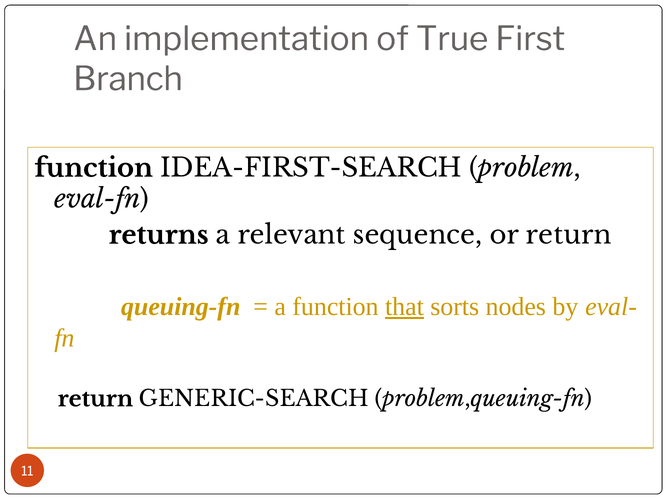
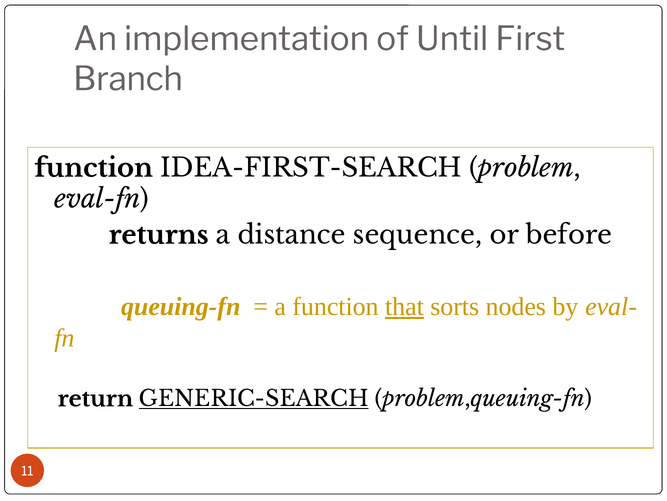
True: True -> Until
relevant: relevant -> distance
or return: return -> before
GENERIC-SEARCH underline: none -> present
